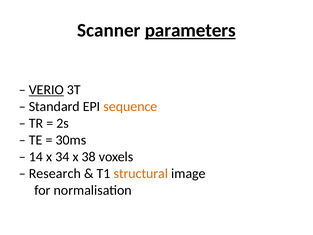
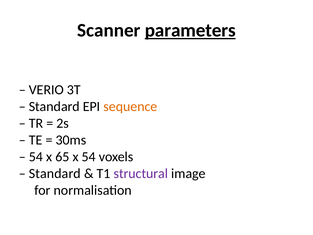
VERIO underline: present -> none
14 at (36, 157): 14 -> 54
34: 34 -> 65
x 38: 38 -> 54
Research at (55, 173): Research -> Standard
structural colour: orange -> purple
